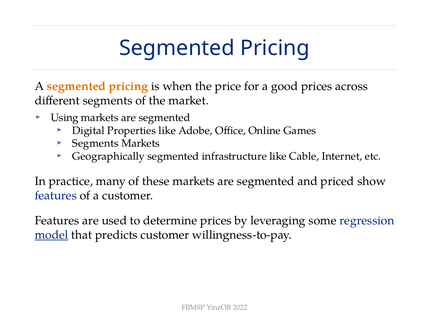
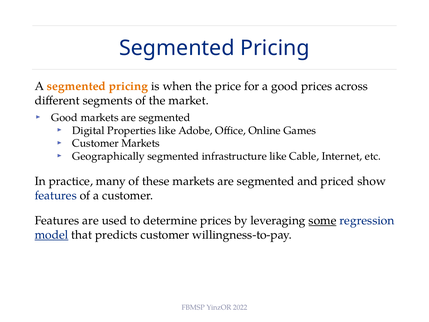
Using at (65, 118): Using -> Good
Segments at (95, 143): Segments -> Customer
some underline: none -> present
